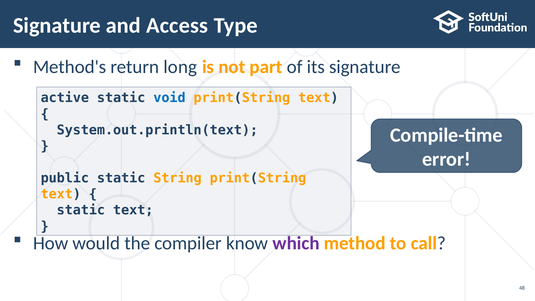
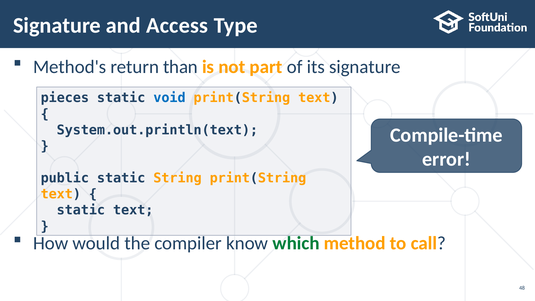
long: long -> than
active: active -> pieces
which colour: purple -> green
